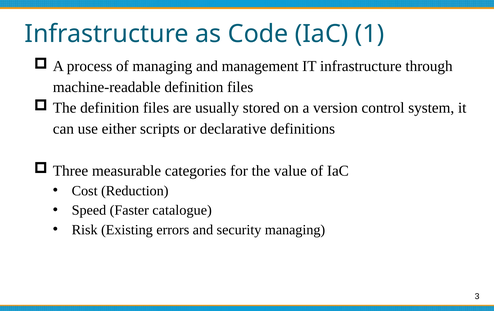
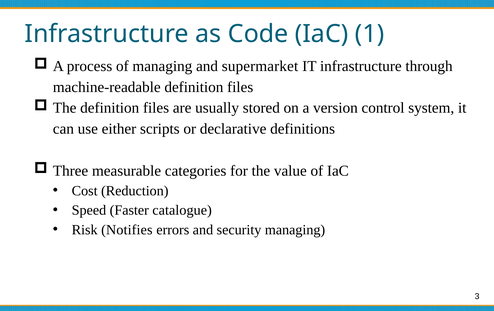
management: management -> supermarket
Existing: Existing -> Notifies
